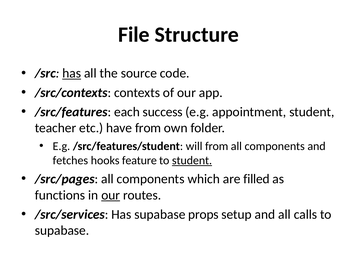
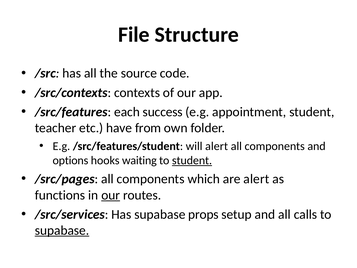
has at (72, 73) underline: present -> none
will from: from -> alert
fetches: fetches -> options
feature: feature -> waiting
are filled: filled -> alert
supabase at (62, 230) underline: none -> present
